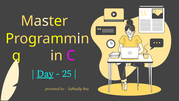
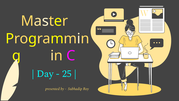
Day underline: present -> none
